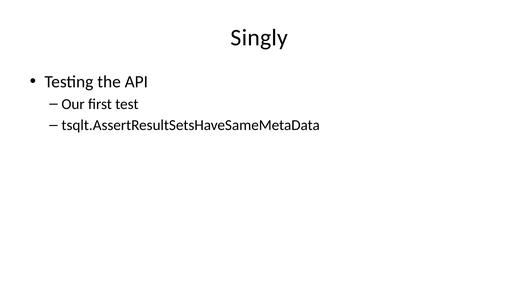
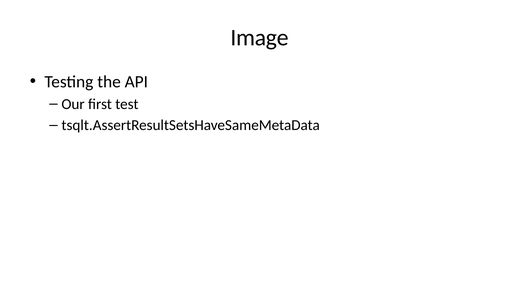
Singly: Singly -> Image
